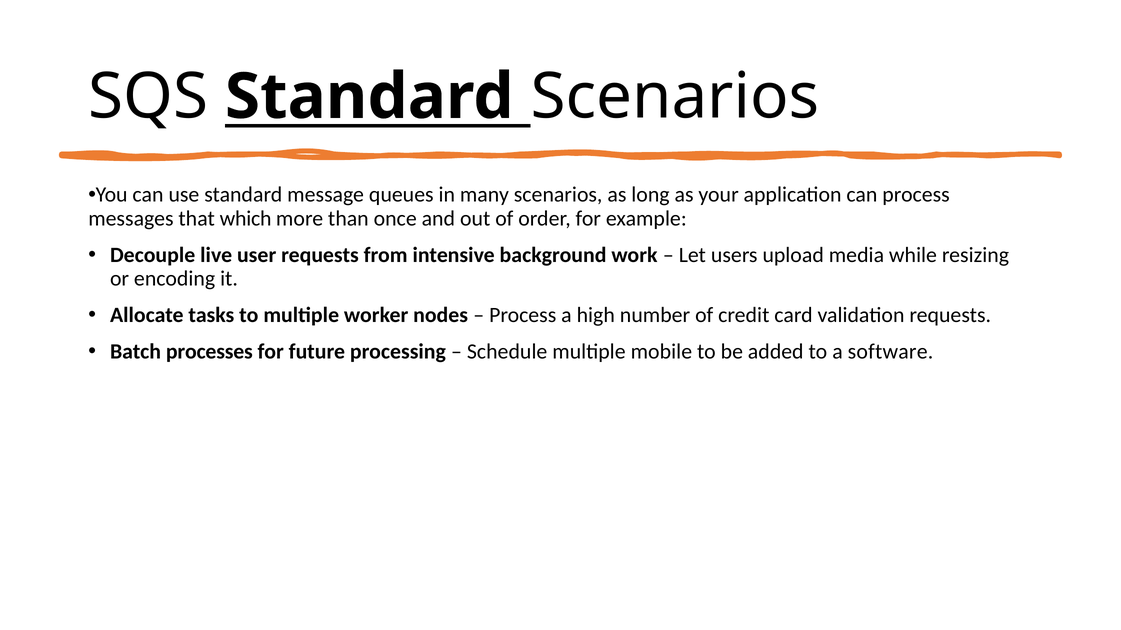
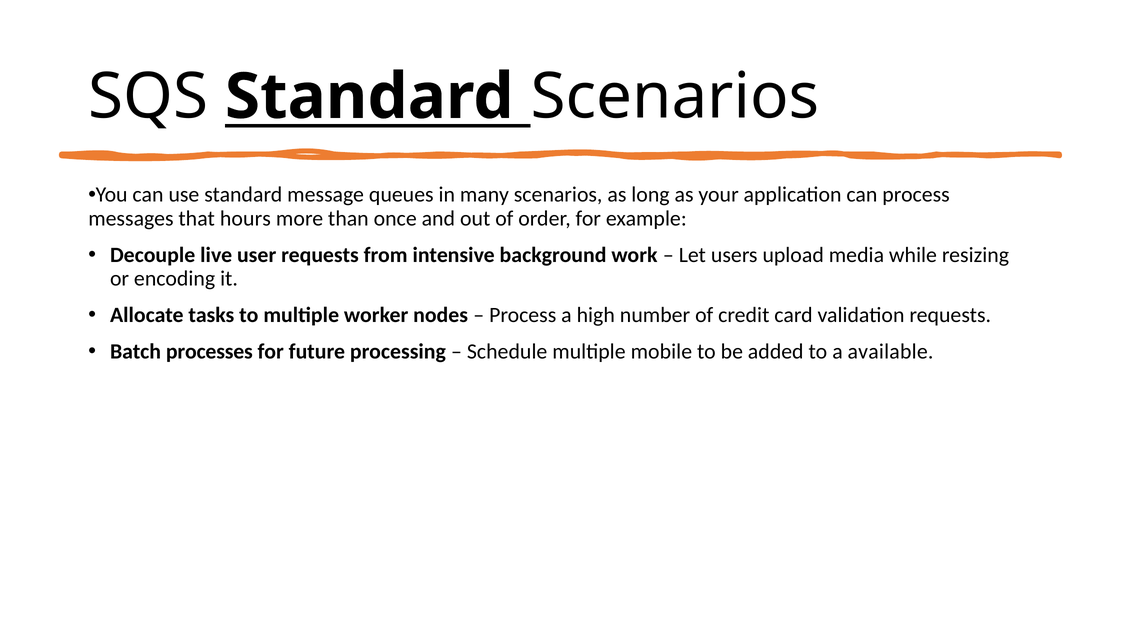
which: which -> hours
software: software -> available
